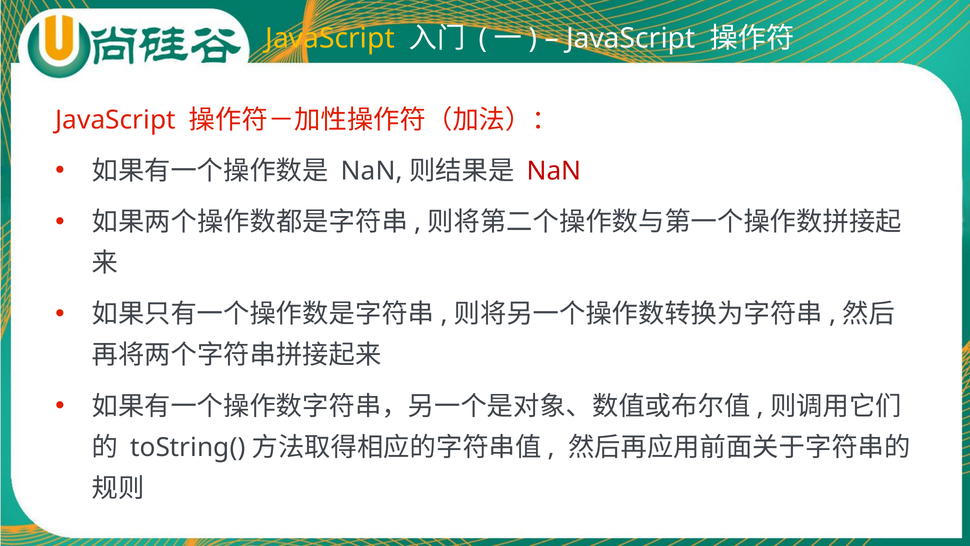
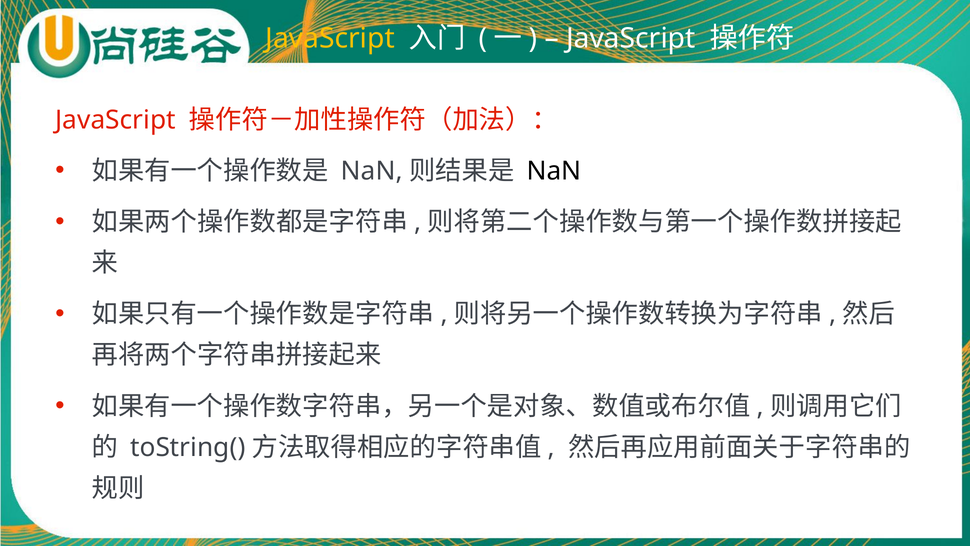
NaN at (554, 171) colour: red -> black
